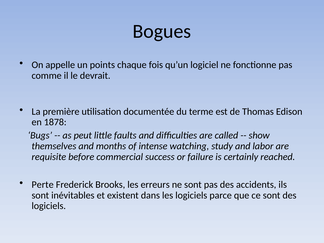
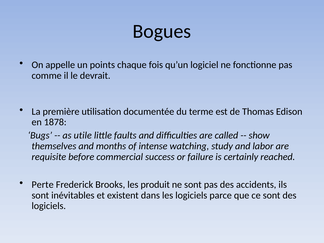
peut: peut -> utile
erreurs: erreurs -> produit
